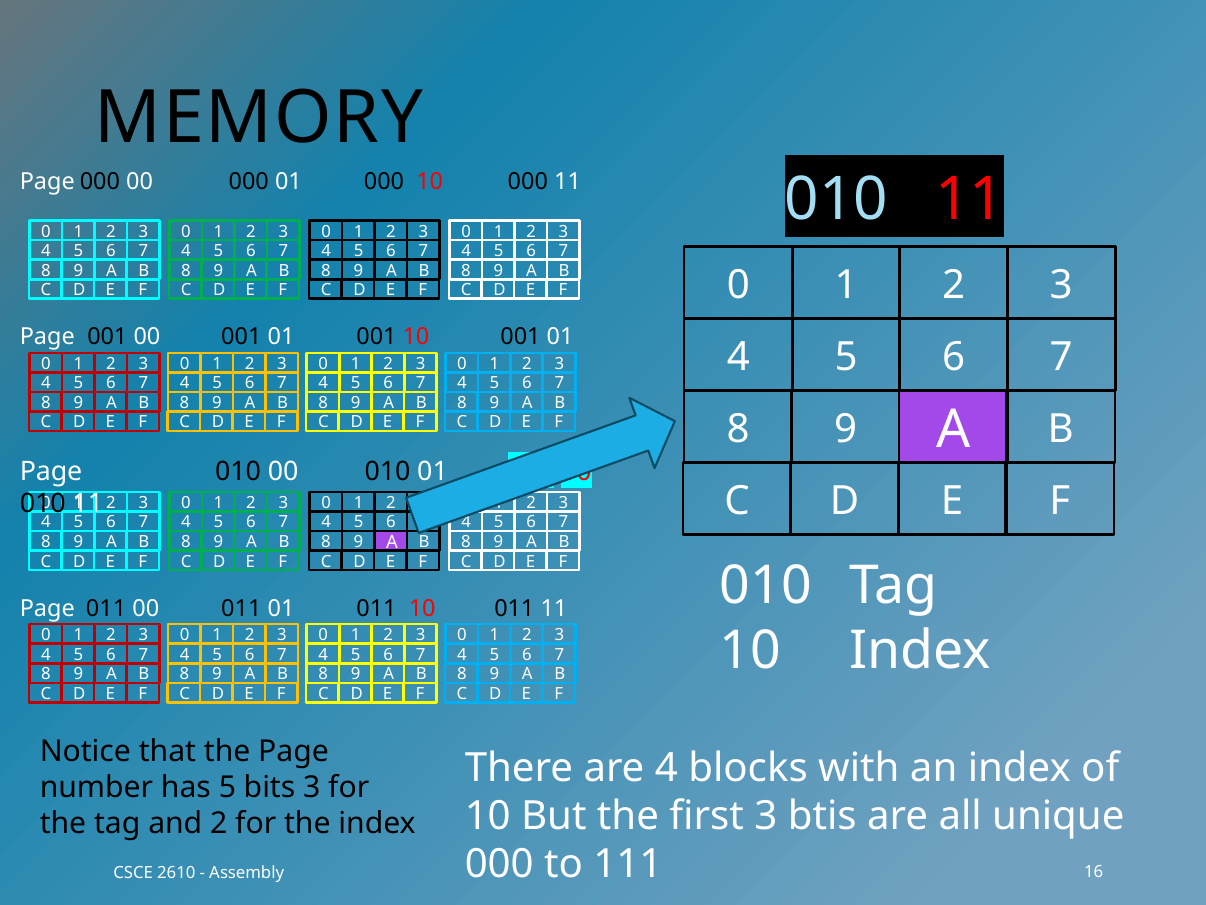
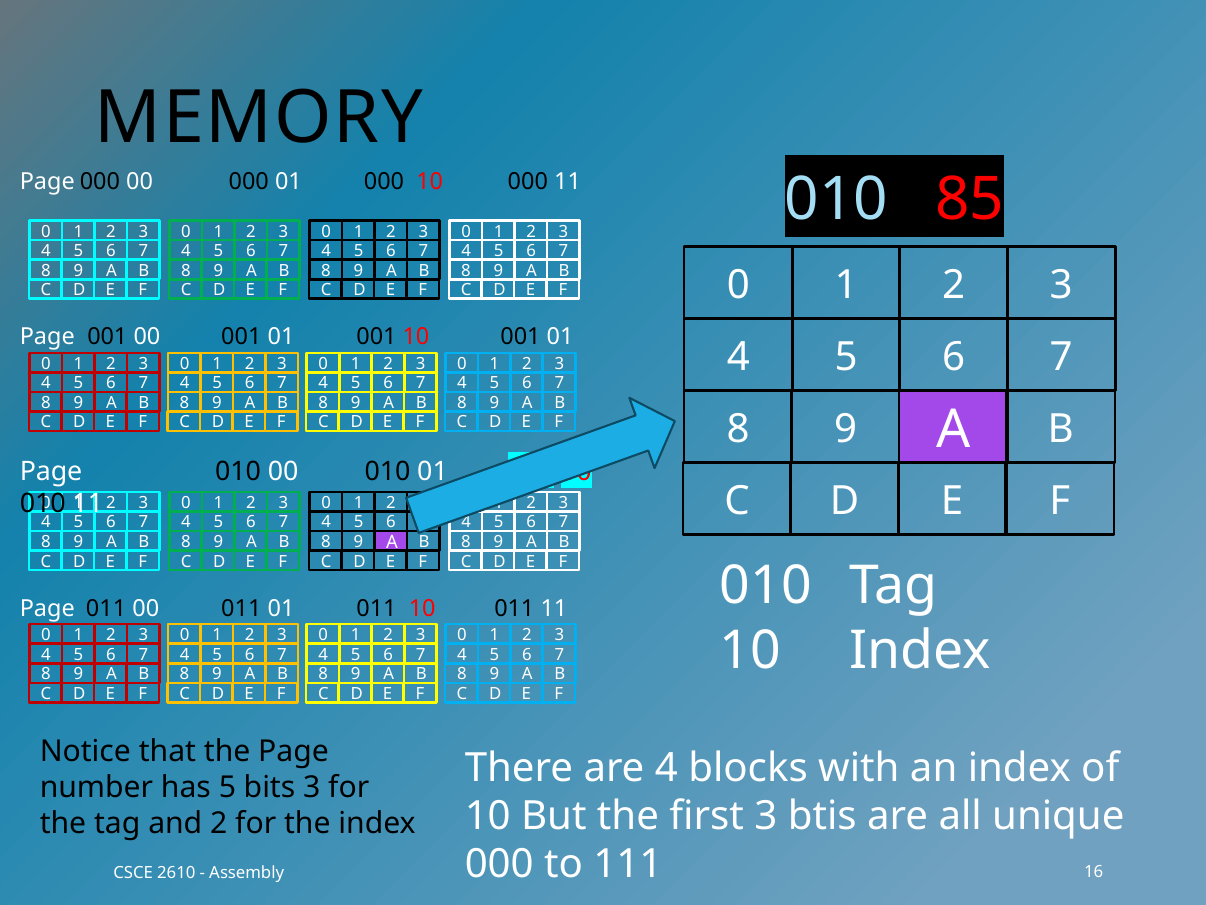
11 at (970, 199): 11 -> 85
